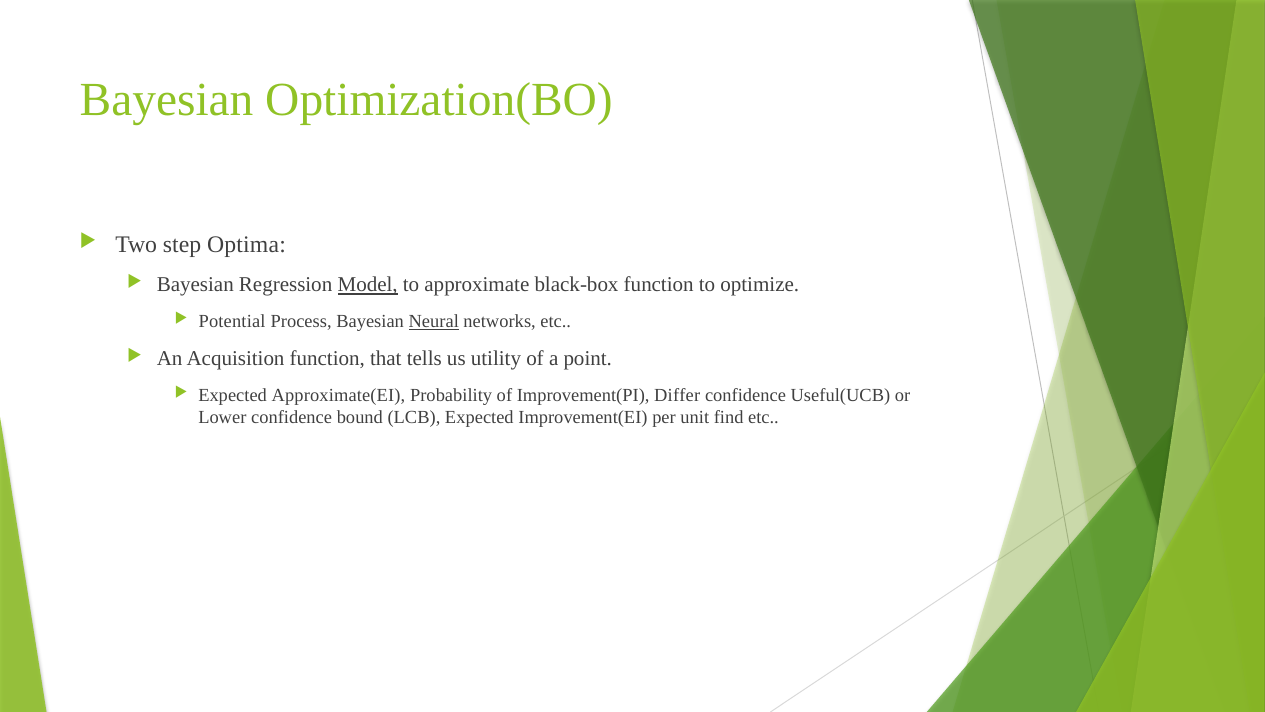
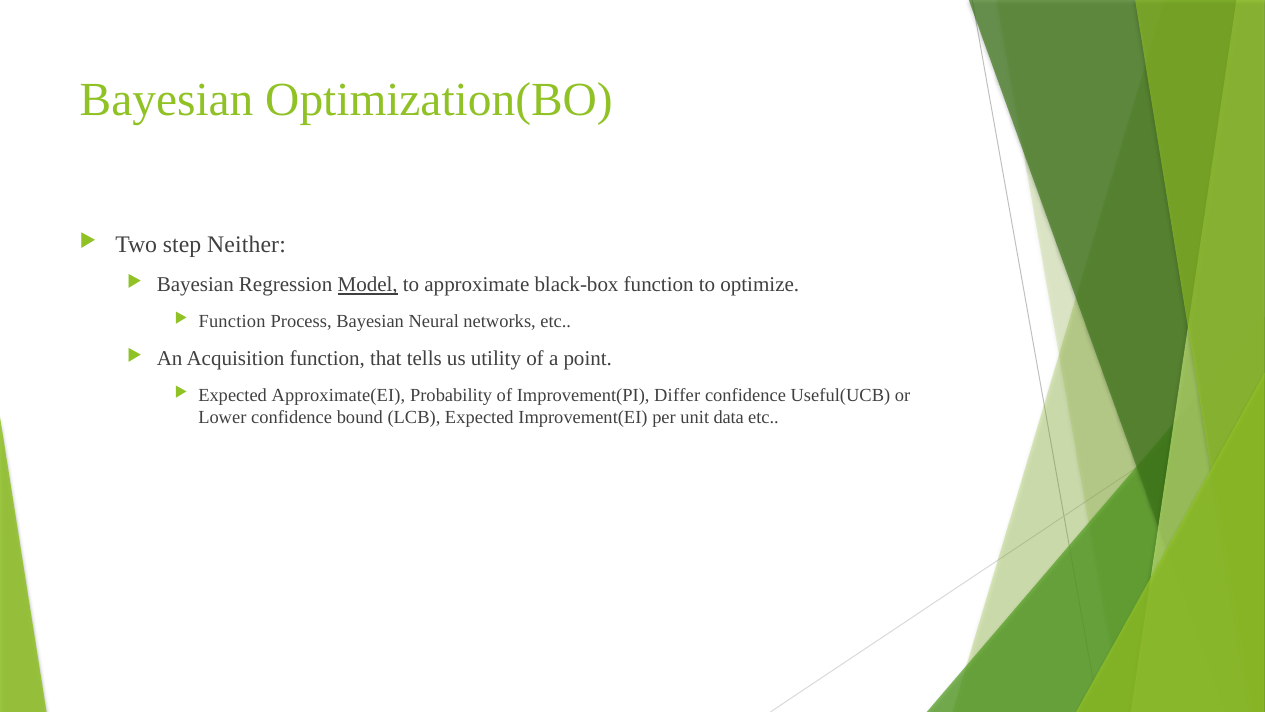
Optima: Optima -> Neither
Potential at (232, 321): Potential -> Function
Neural underline: present -> none
find: find -> data
